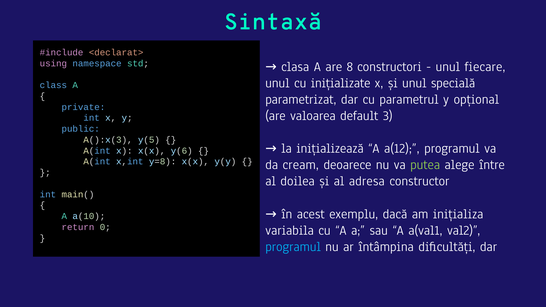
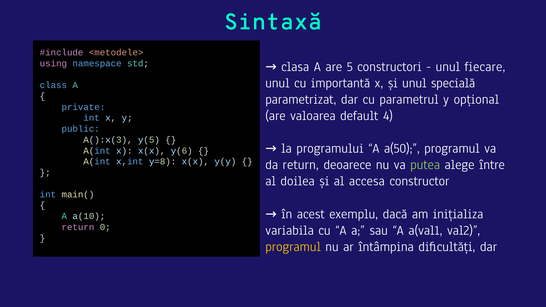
<declarat>: <declarat> -> <metodele>
8: 8 -> 5
inițializate: inițializate -> importantă
3: 3 -> 4
inițializează: inițializează -> programului
a(12: a(12 -> a(50
da cream: cream -> return
adresa: adresa -> accesa
programul at (293, 247) colour: light blue -> yellow
